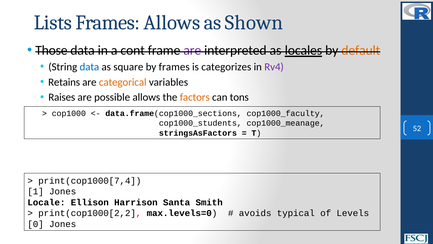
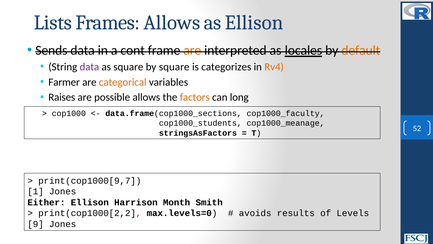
as Shown: Shown -> Ellison
Those: Those -> Sends
are at (192, 50) colour: purple -> orange
data at (89, 67) colour: blue -> purple
by frames: frames -> square
Rv4 colour: purple -> orange
Retains: Retains -> Farmer
tons: tons -> long
print(cop1000[7,4: print(cop1000[7,4 -> print(cop1000[9,7
Locale: Locale -> Either
Santa: Santa -> Month
typical: typical -> results
0: 0 -> 9
